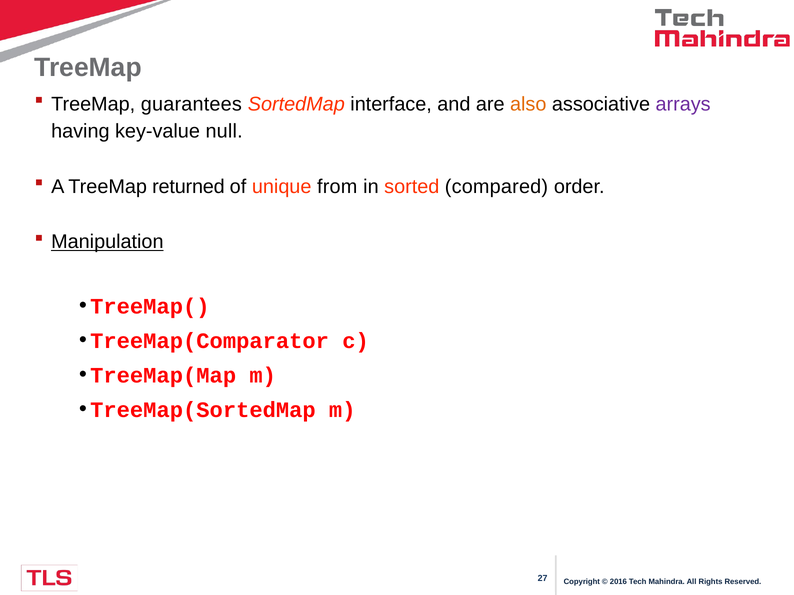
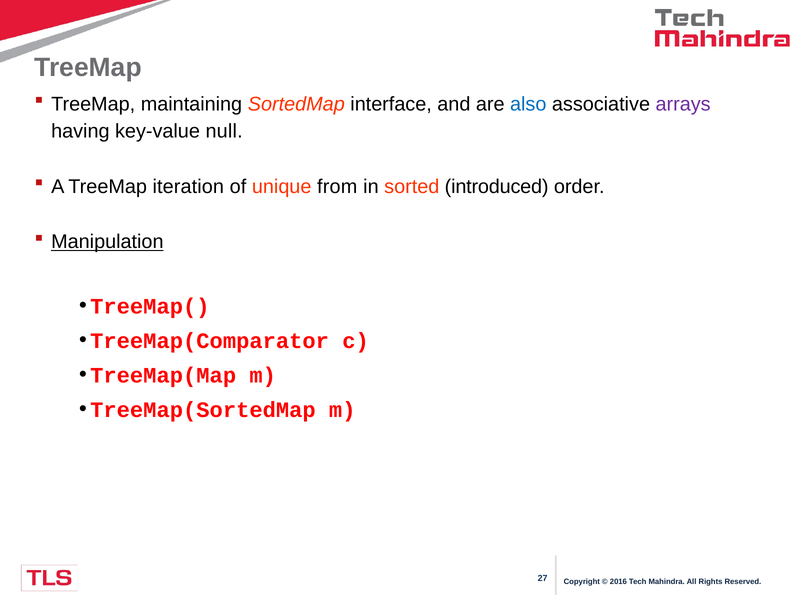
guarantees: guarantees -> maintaining
also colour: orange -> blue
returned: returned -> iteration
compared: compared -> introduced
